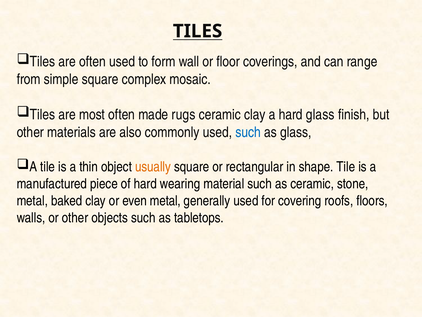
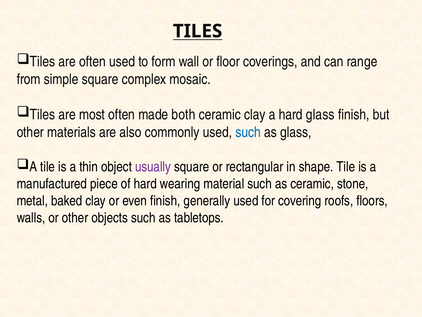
rugs: rugs -> both
usually colour: orange -> purple
even metal: metal -> finish
